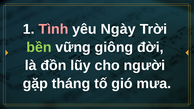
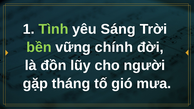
Tình colour: pink -> light green
Ngày: Ngày -> Sáng
giông: giông -> chính
